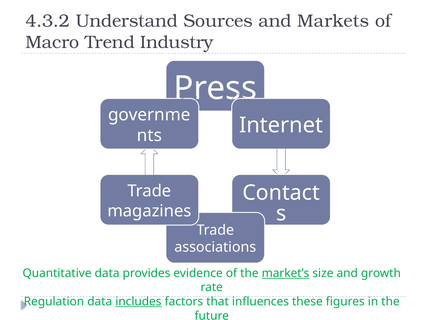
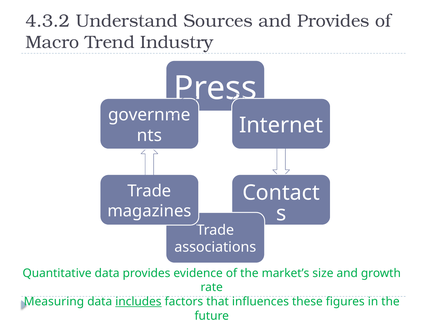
and Markets: Markets -> Provides
market’s underline: present -> none
Regulation: Regulation -> Measuring
